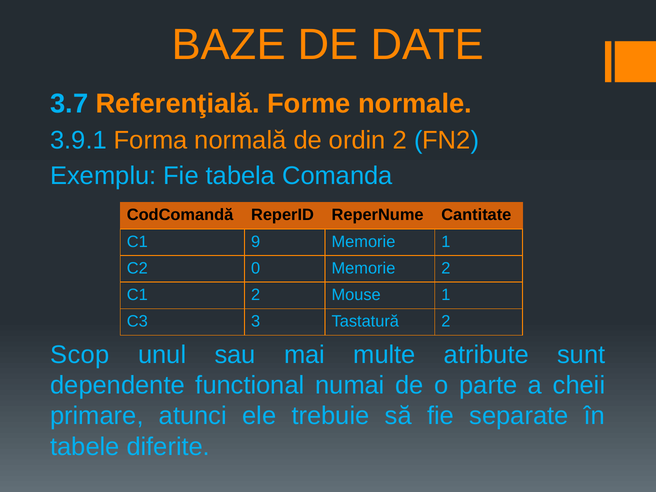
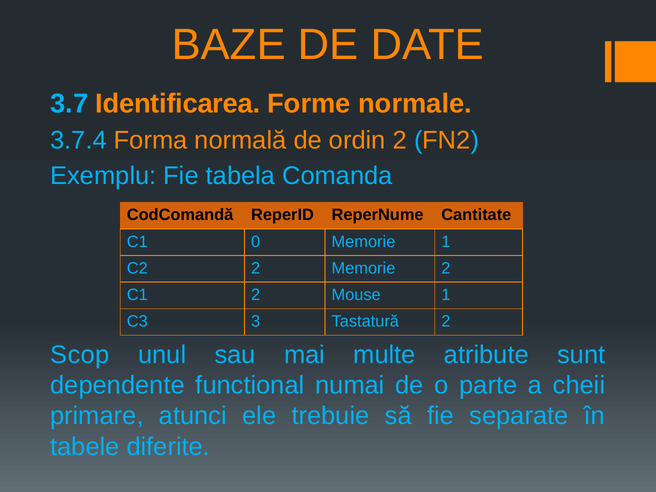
Referenţială: Referenţială -> Identificarea
3.9.1: 3.9.1 -> 3.7.4
9: 9 -> 0
C2 0: 0 -> 2
